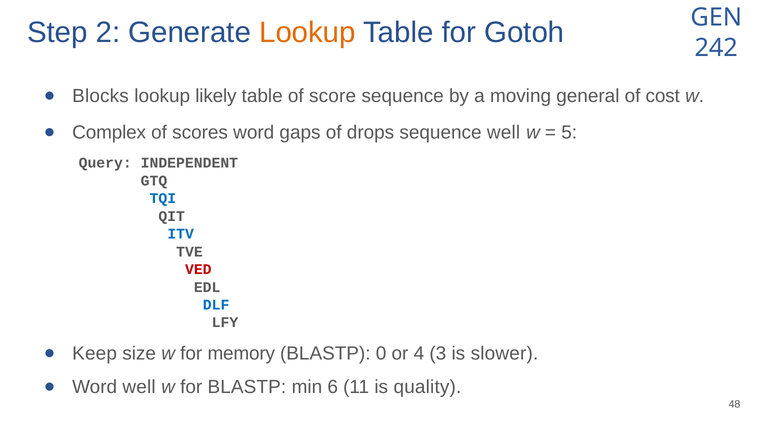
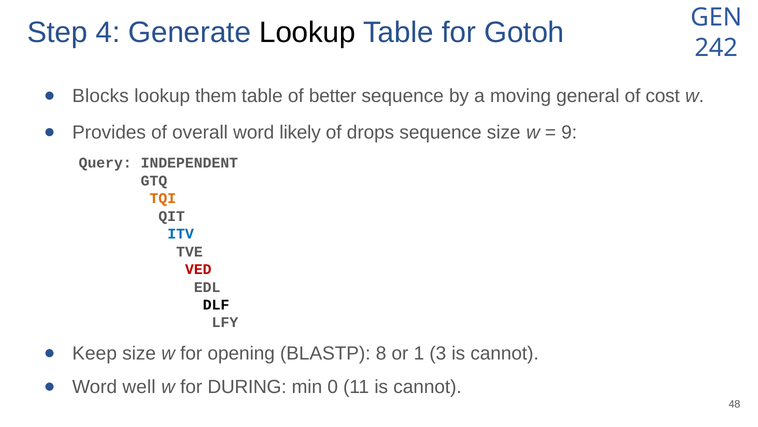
2: 2 -> 4
Lookup at (307, 33) colour: orange -> black
likely: likely -> them
score: score -> better
Complex: Complex -> Provides
scores: scores -> overall
gaps: gaps -> likely
sequence well: well -> size
5: 5 -> 9
TQI colour: blue -> orange
DLF colour: blue -> black
memory: memory -> opening
0: 0 -> 8
4: 4 -> 1
3 is slower: slower -> cannot
for BLASTP: BLASTP -> DURING
6: 6 -> 0
11 is quality: quality -> cannot
